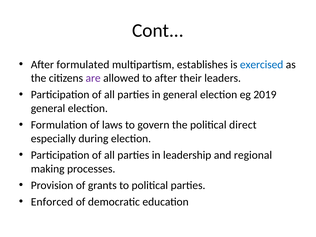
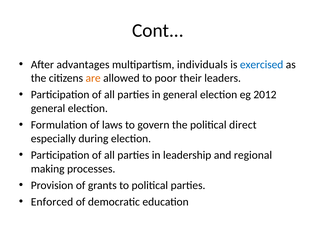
formulated: formulated -> advantages
establishes: establishes -> individuals
are colour: purple -> orange
to after: after -> poor
2019: 2019 -> 2012
